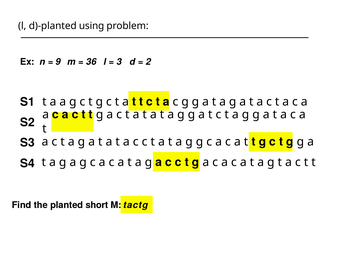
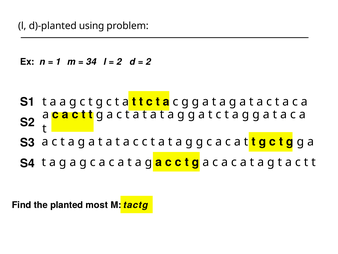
9: 9 -> 1
36: 36 -> 34
3 at (119, 62): 3 -> 2
short: short -> most
